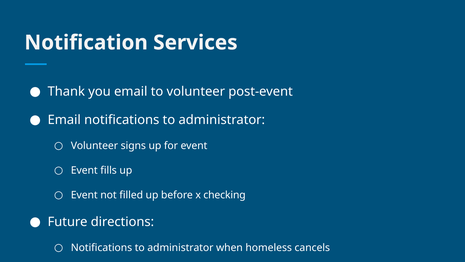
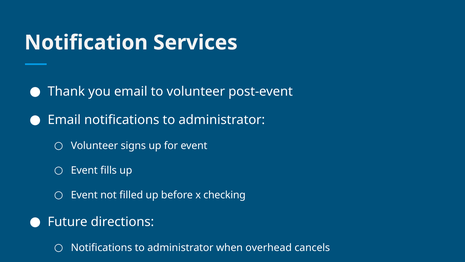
homeless: homeless -> overhead
